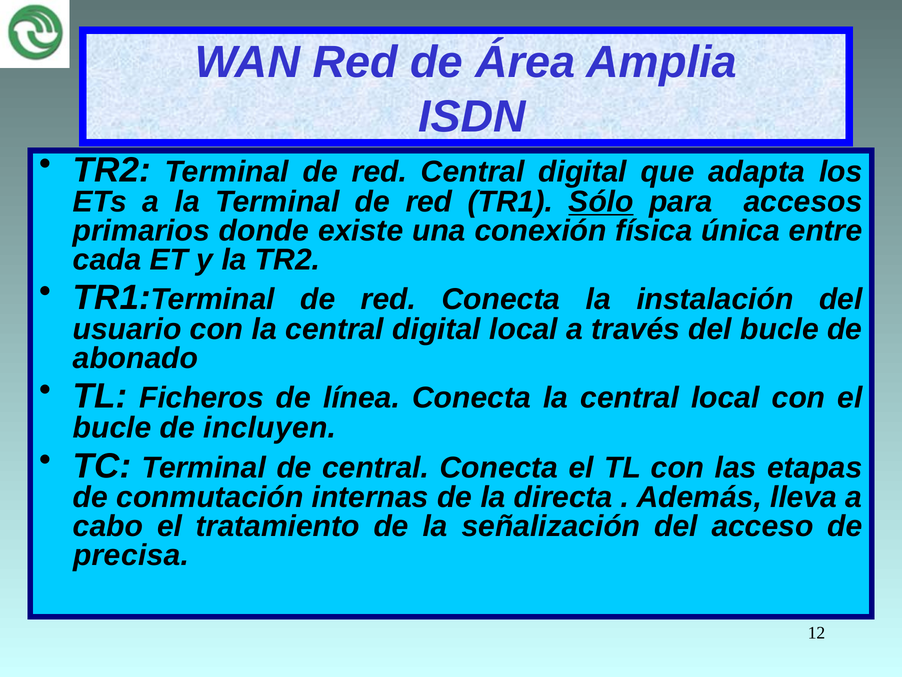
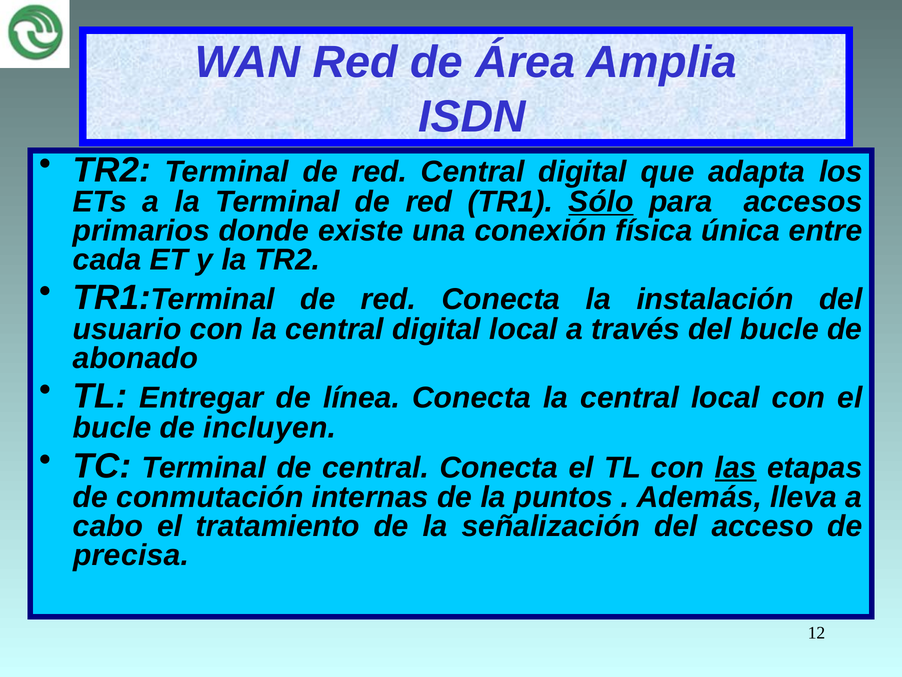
Ficheros: Ficheros -> Entregar
las underline: none -> present
directa: directa -> puntos
